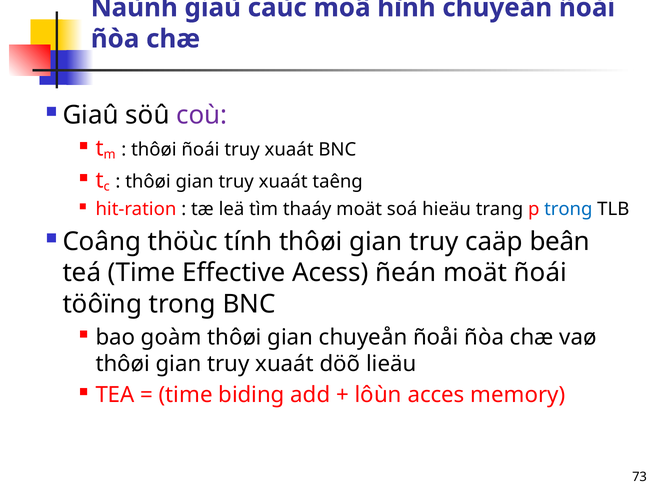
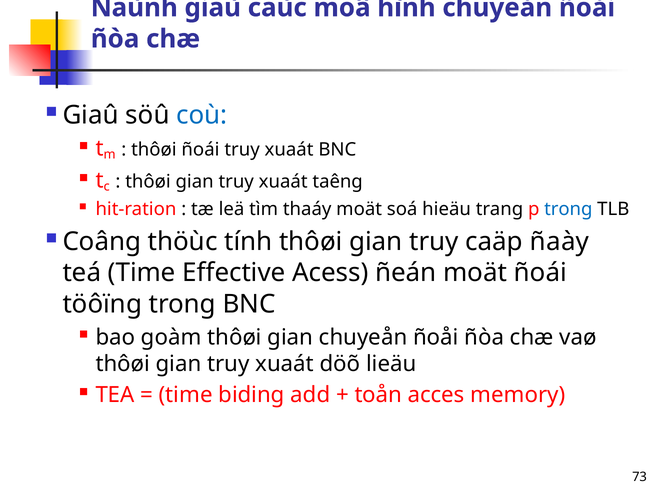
coù colour: purple -> blue
beân: beân -> ñaày
lôùn: lôùn -> toån
